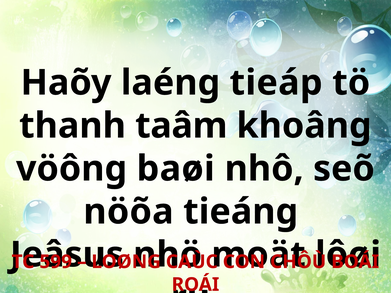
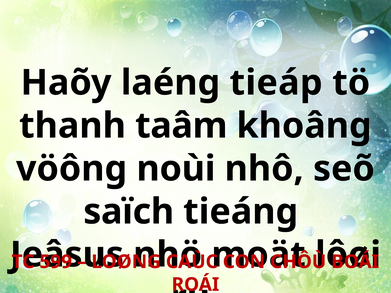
baøi: baøi -> noùi
nöõa: nöõa -> saïch
